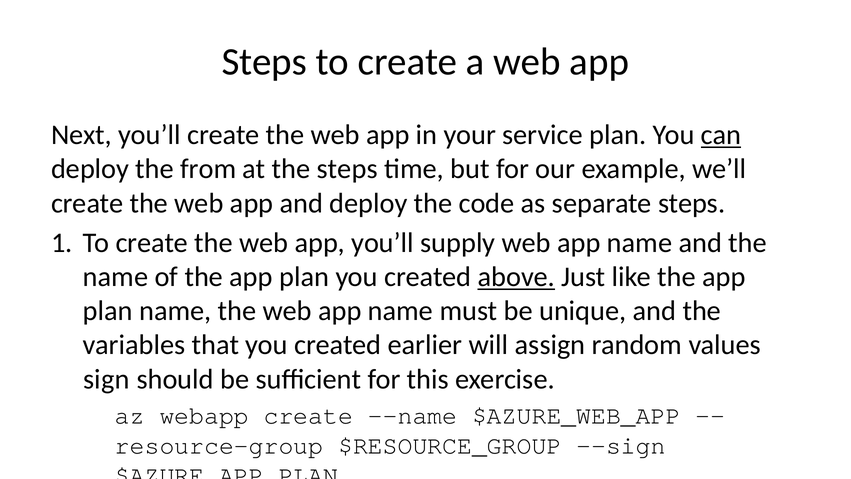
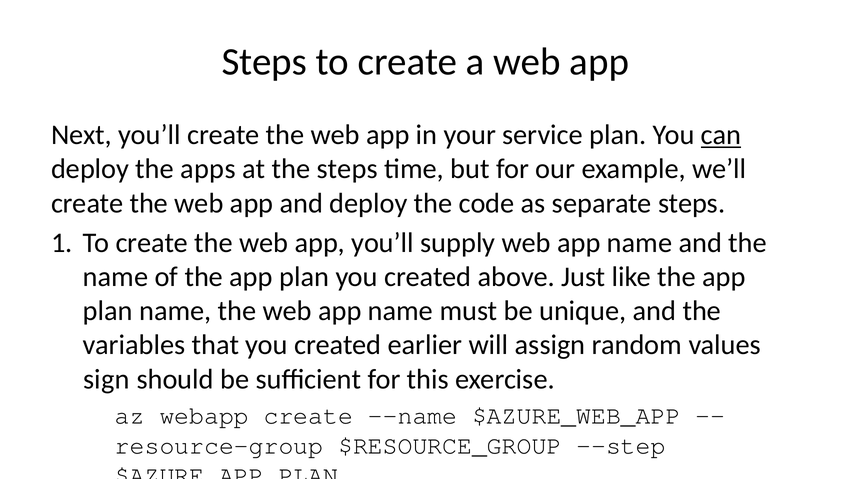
the from: from -> apps
above underline: present -> none
--sign: --sign -> --step
